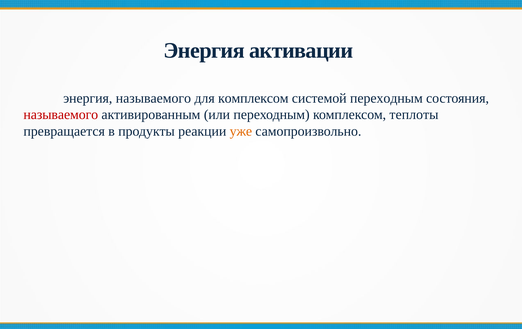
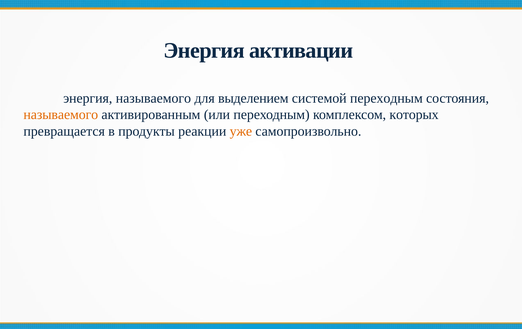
для комплексом: комплексом -> выделением
называемого at (61, 115) colour: red -> orange
теплоты: теплоты -> которых
